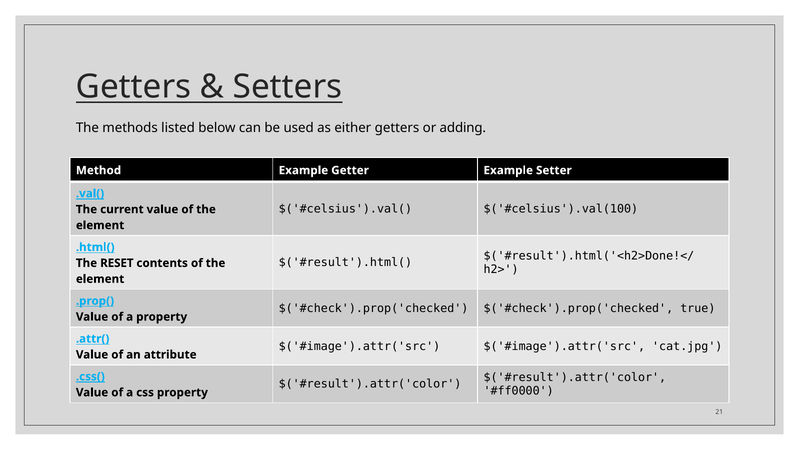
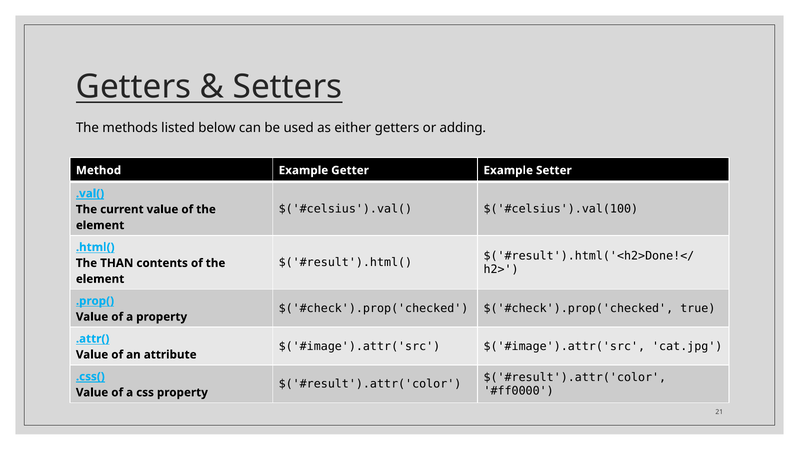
RESET: RESET -> THAN
